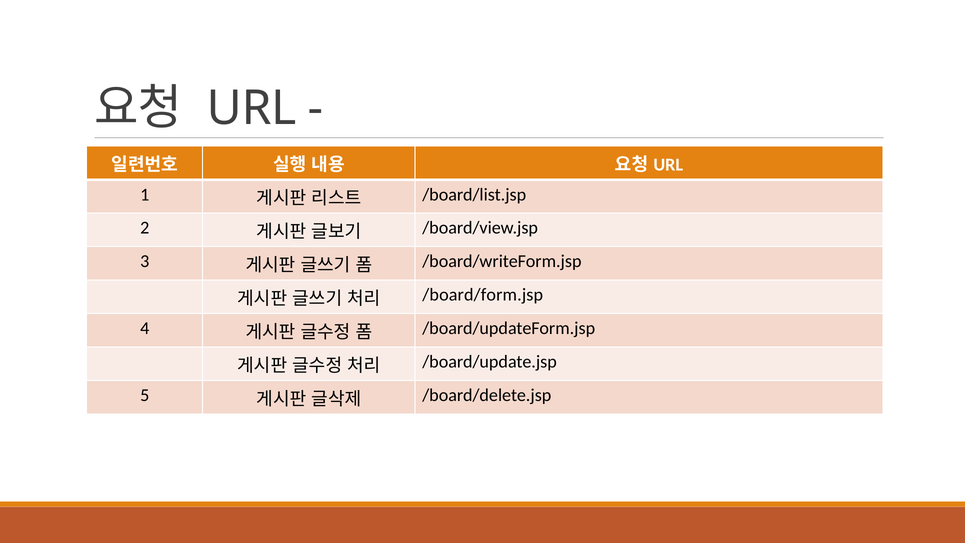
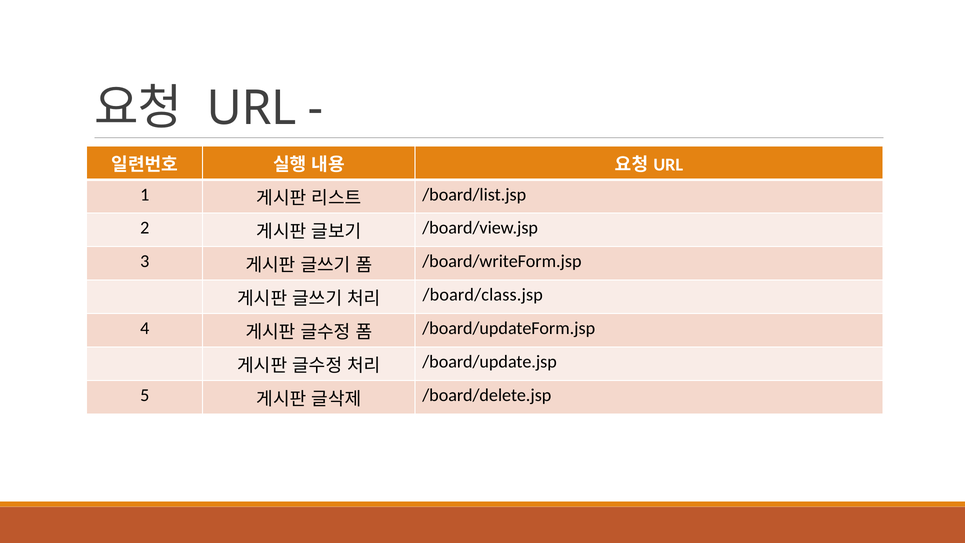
/board/form.jsp: /board/form.jsp -> /board/class.jsp
